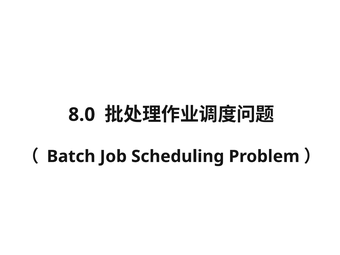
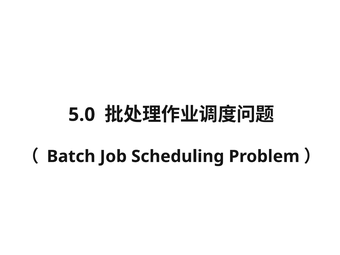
8.0: 8.0 -> 5.0
